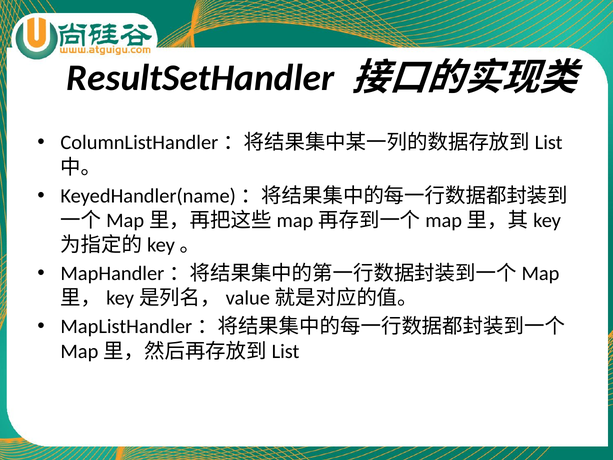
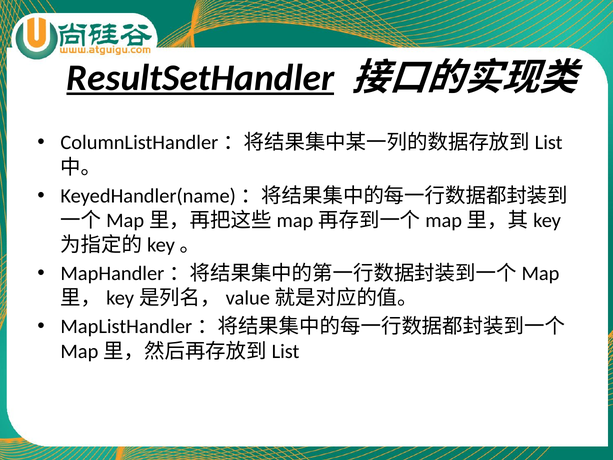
ResultSetHandler underline: none -> present
